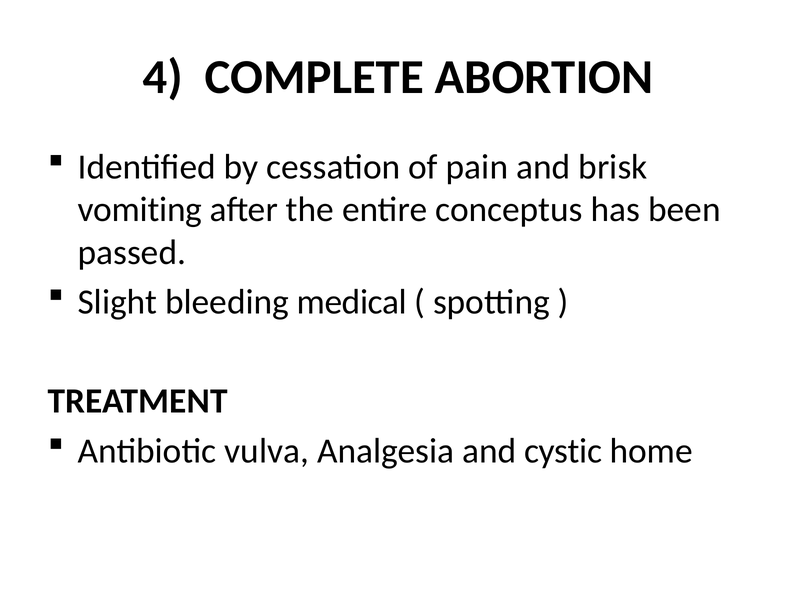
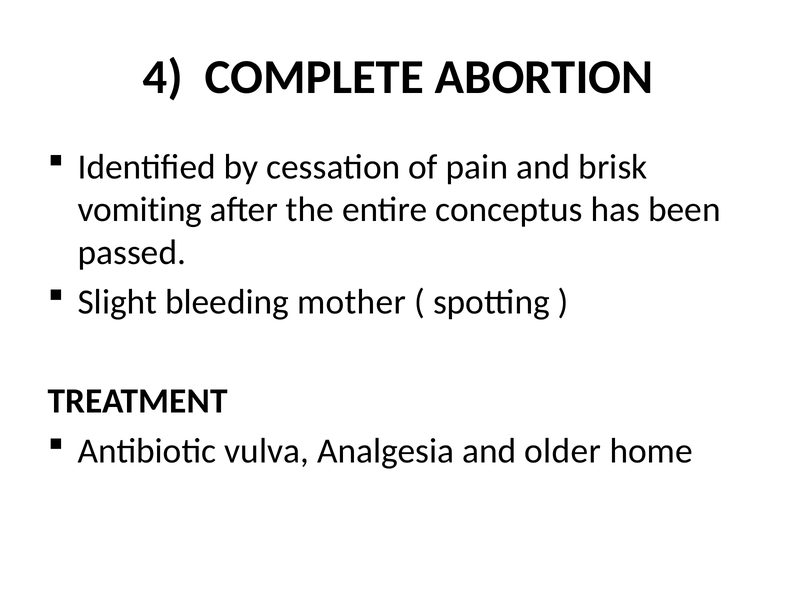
medical: medical -> mother
cystic: cystic -> older
